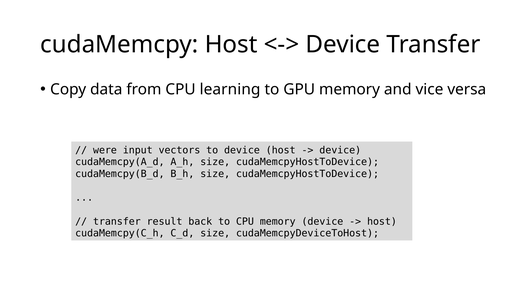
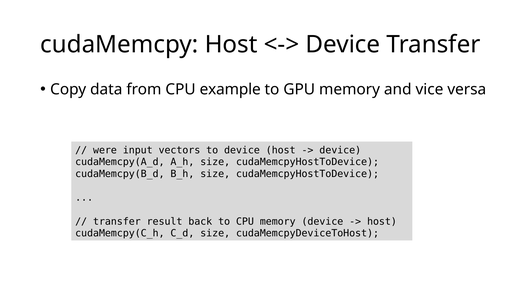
learning: learning -> example
